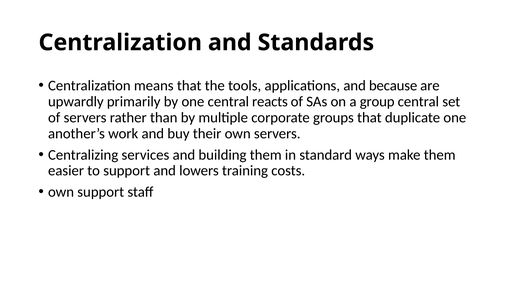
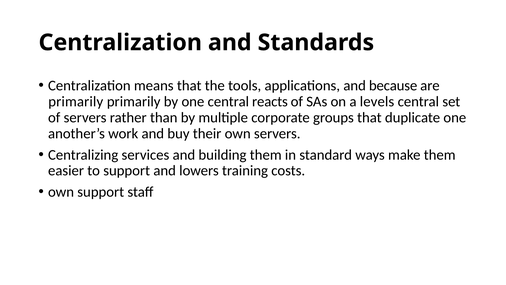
upwardly at (76, 101): upwardly -> primarily
group: group -> levels
